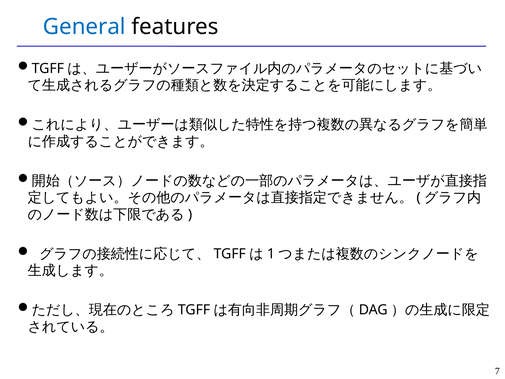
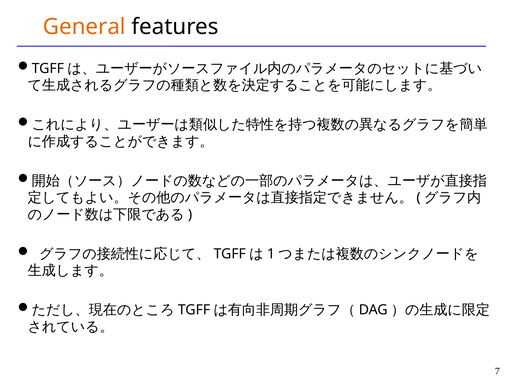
General colour: blue -> orange
